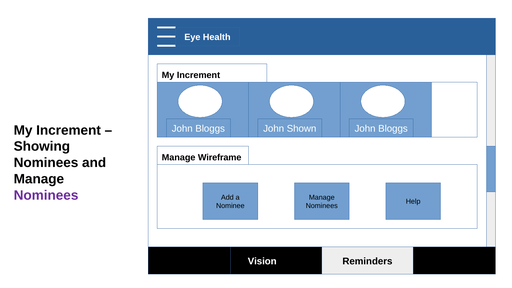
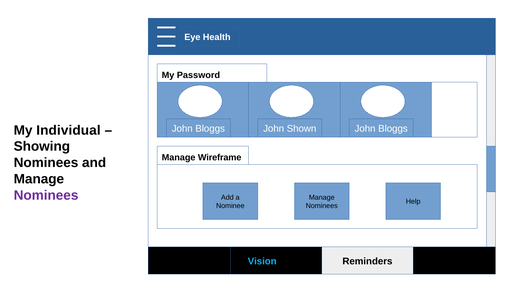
Increment at (198, 75): Increment -> Password
Increment at (69, 130): Increment -> Individual
Vision colour: white -> light blue
